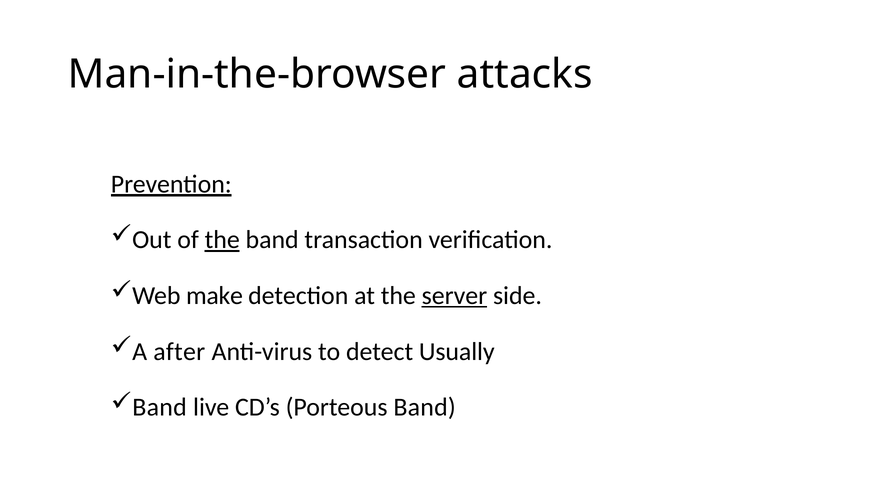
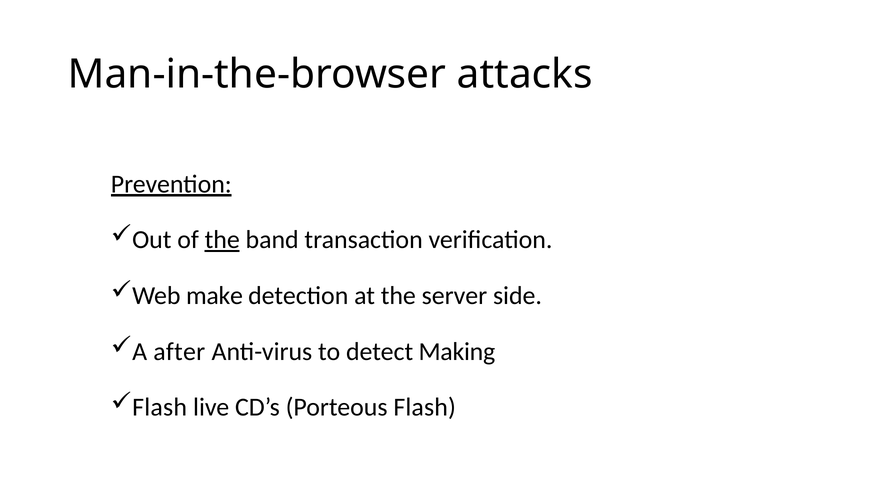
server underline: present -> none
Usually: Usually -> Making
Band at (160, 408): Band -> Flash
Porteous Band: Band -> Flash
